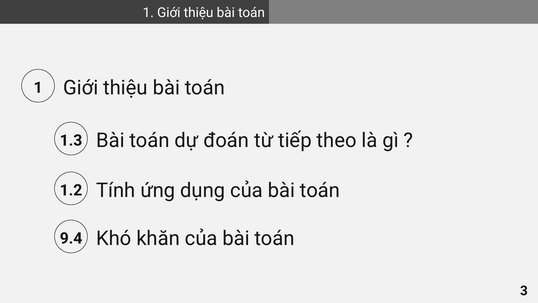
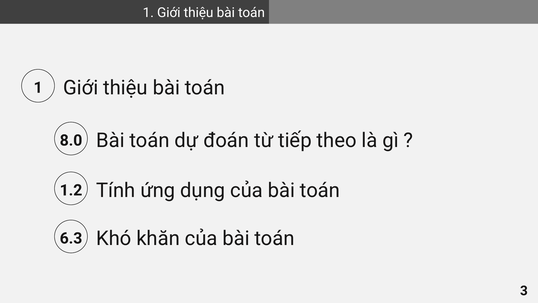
1.3: 1.3 -> 8.0
9.4: 9.4 -> 6.3
